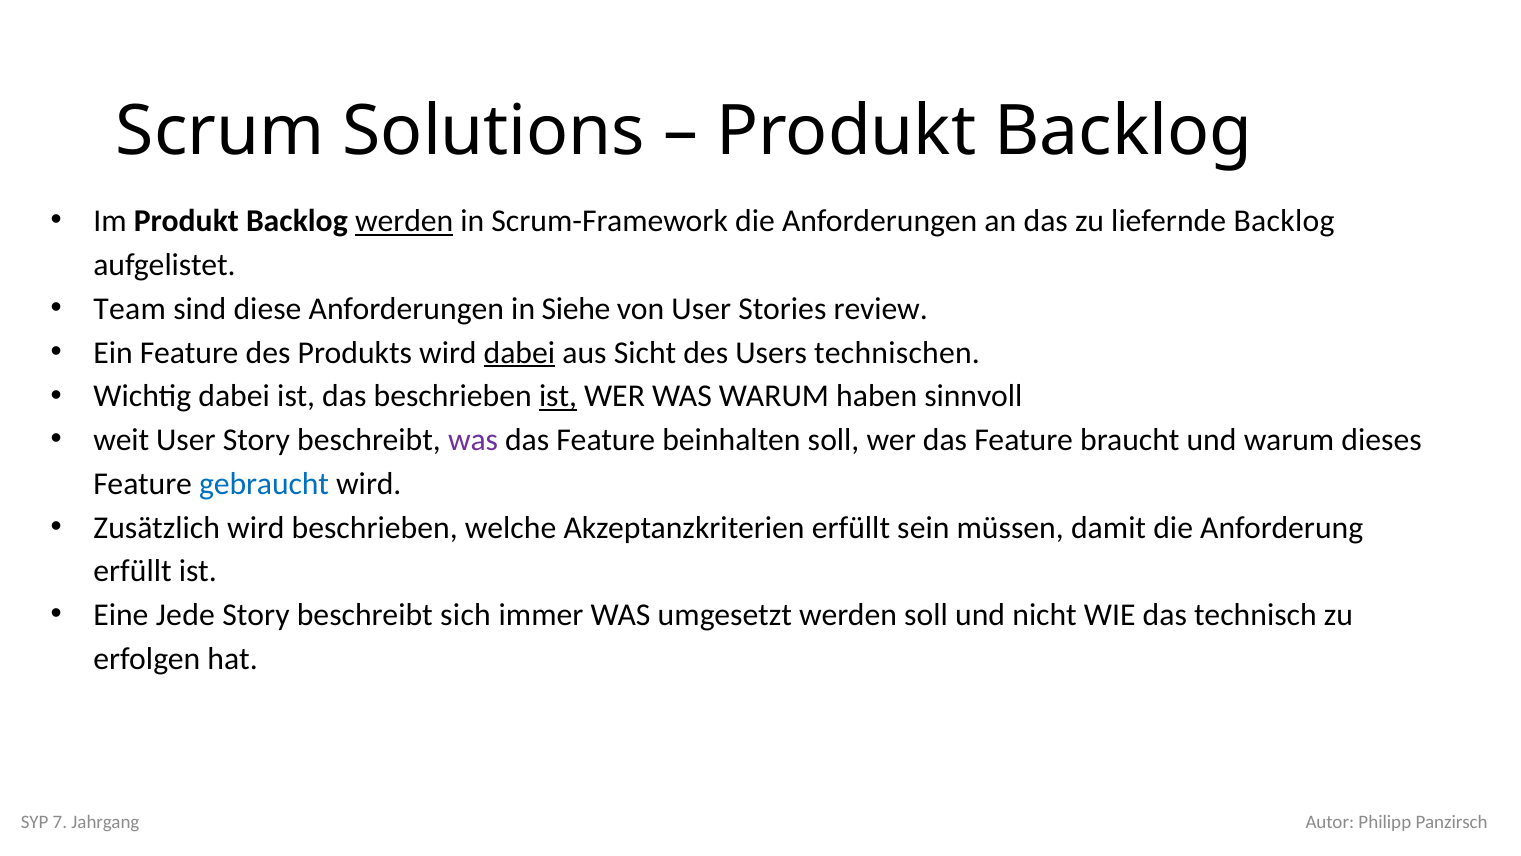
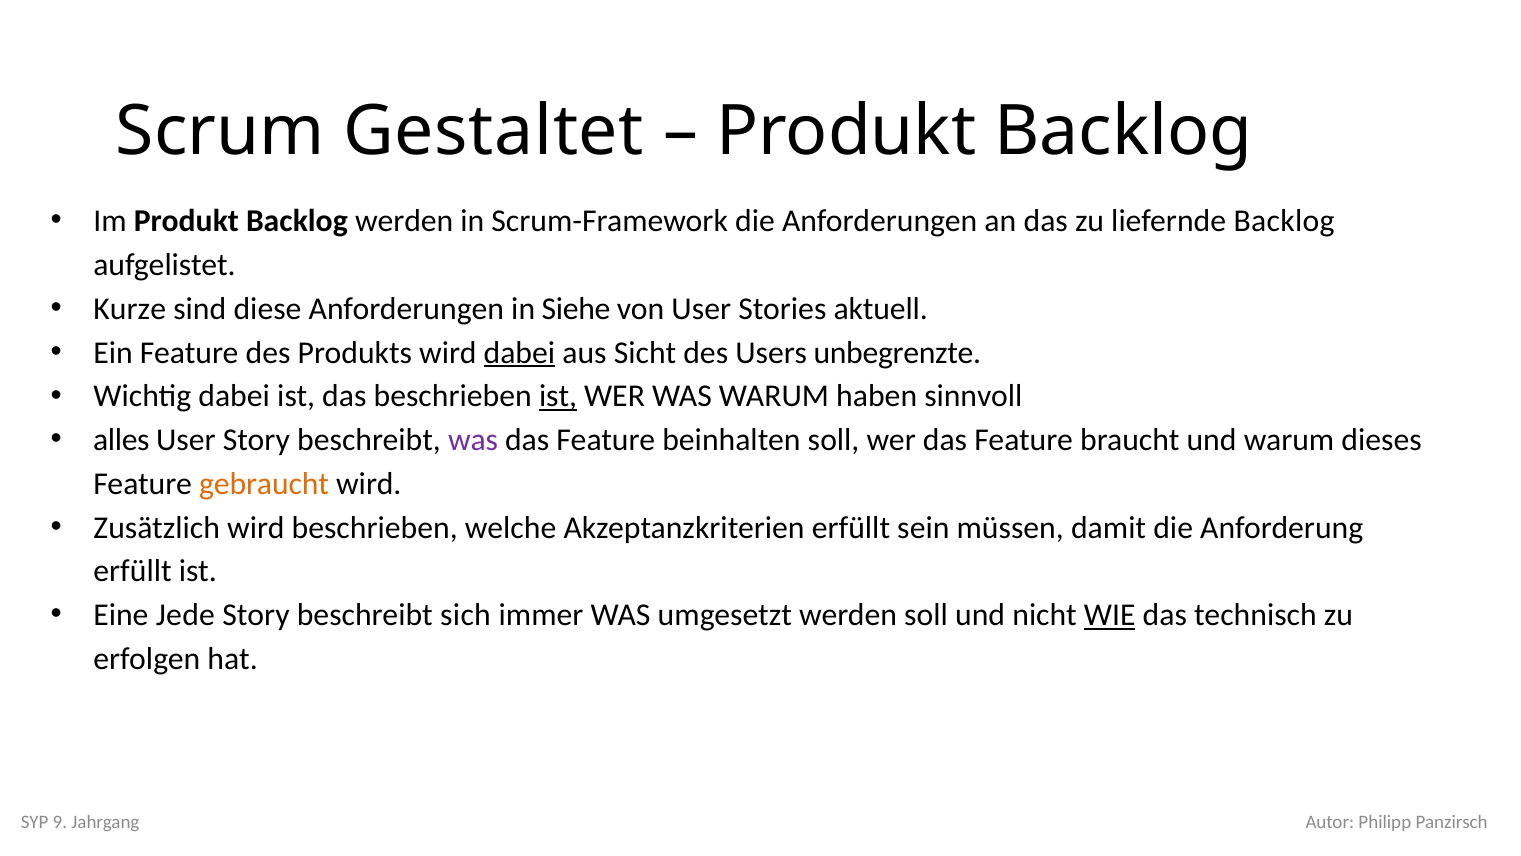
Solutions: Solutions -> Gestaltet
werden at (404, 221) underline: present -> none
Team: Team -> Kurze
review: review -> aktuell
technischen: technischen -> unbegrenzte
weit: weit -> alles
gebraucht colour: blue -> orange
WIE underline: none -> present
7: 7 -> 9
